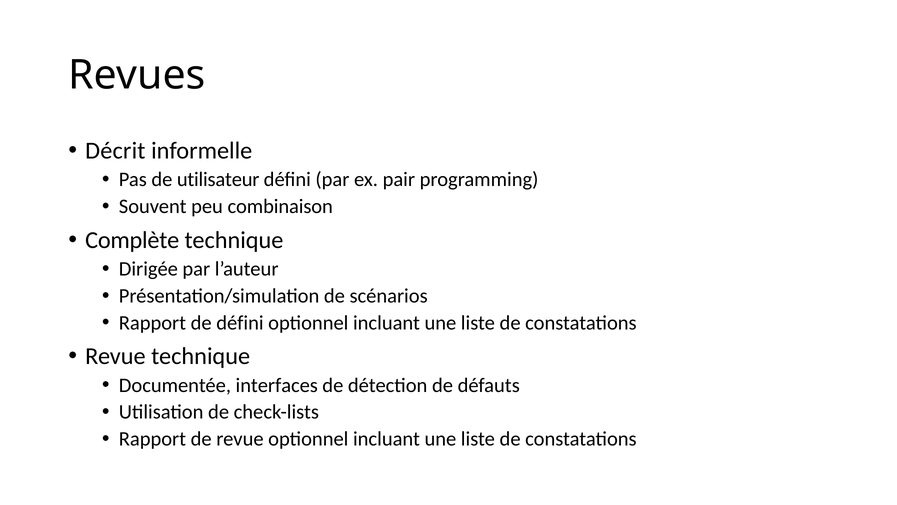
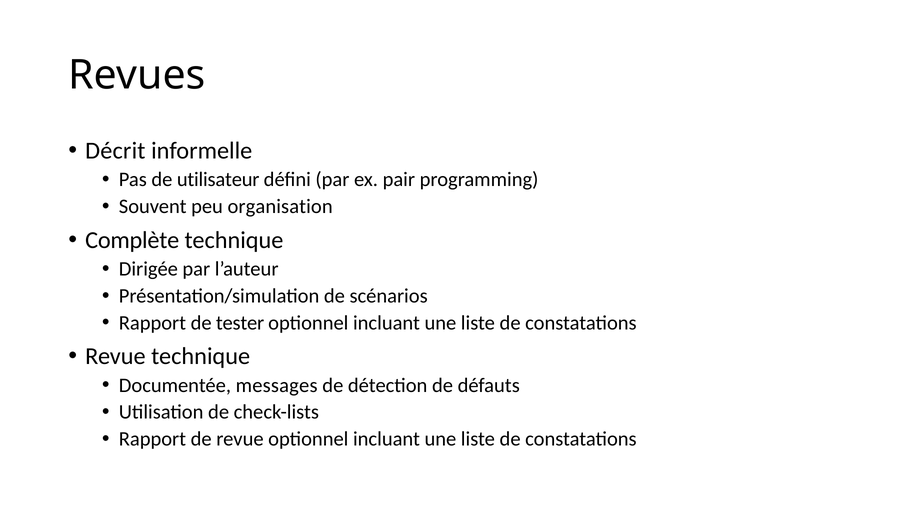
combinaison: combinaison -> organisation
de défini: défini -> tester
interfaces: interfaces -> messages
